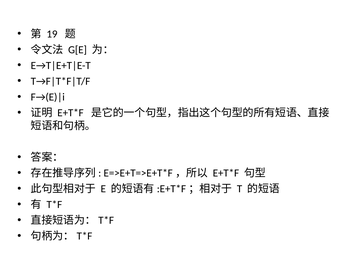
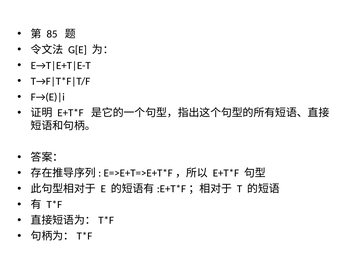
19: 19 -> 85
